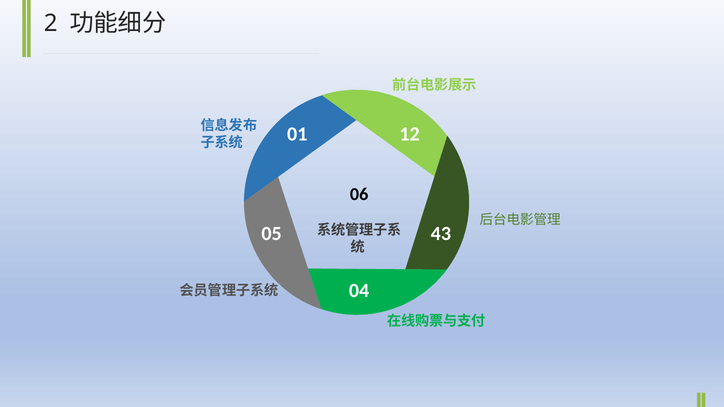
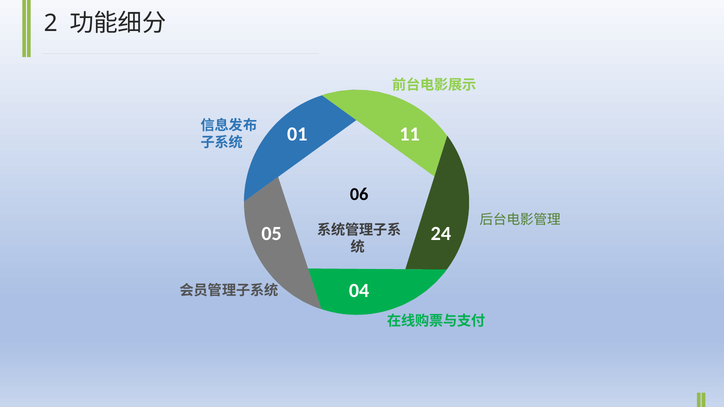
12: 12 -> 11
43: 43 -> 24
